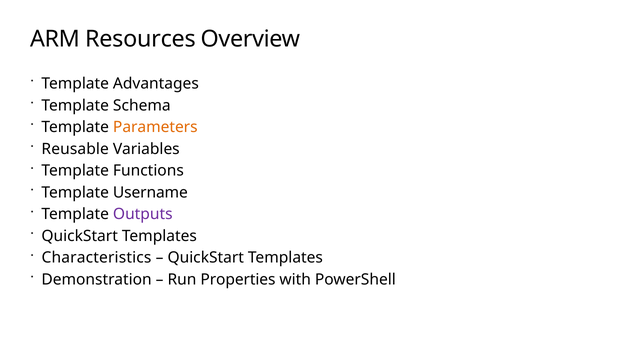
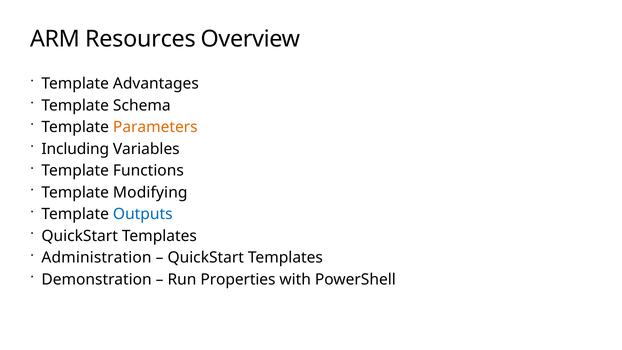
Reusable: Reusable -> Including
Username: Username -> Modifying
Outputs colour: purple -> blue
Characteristics: Characteristics -> Administration
